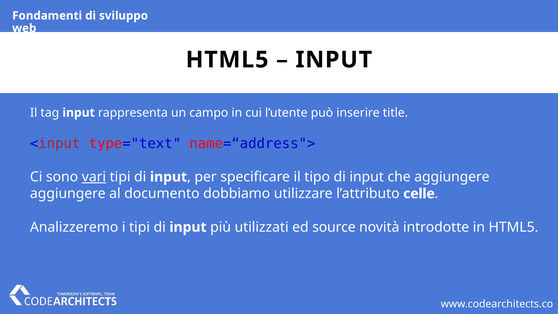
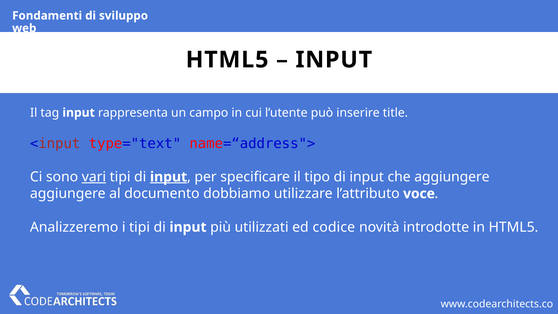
input at (169, 177) underline: none -> present
celle: celle -> voce
source: source -> codice
